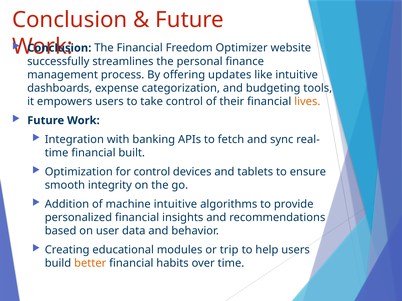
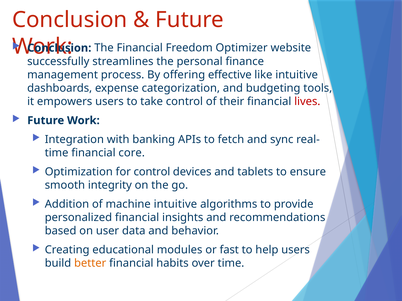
updates: updates -> effective
lives colour: orange -> red
built: built -> core
trip: trip -> fast
